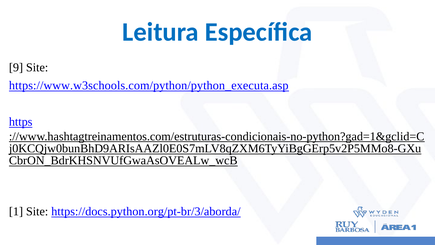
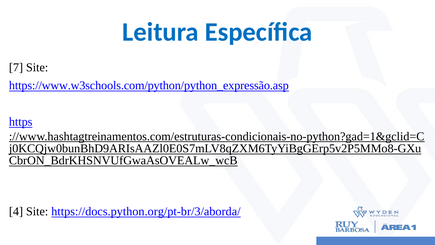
9: 9 -> 7
https://www.w3schools.com/python/python_executa.asp: https://www.w3schools.com/python/python_executa.asp -> https://www.w3schools.com/python/python_expressão.asp
1: 1 -> 4
